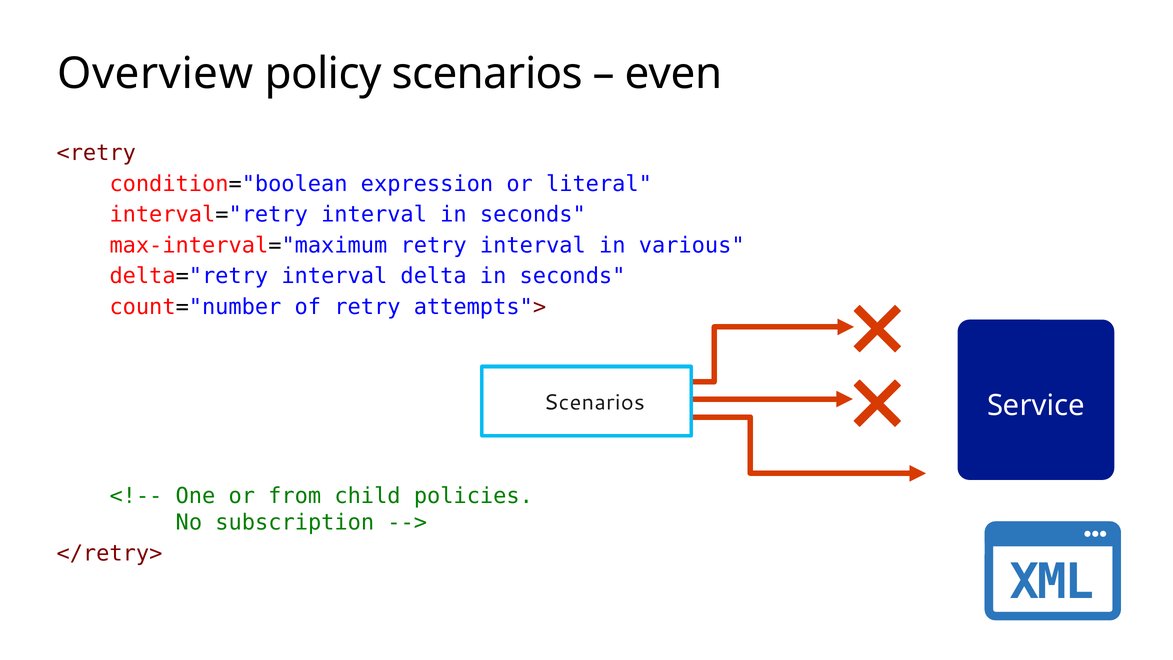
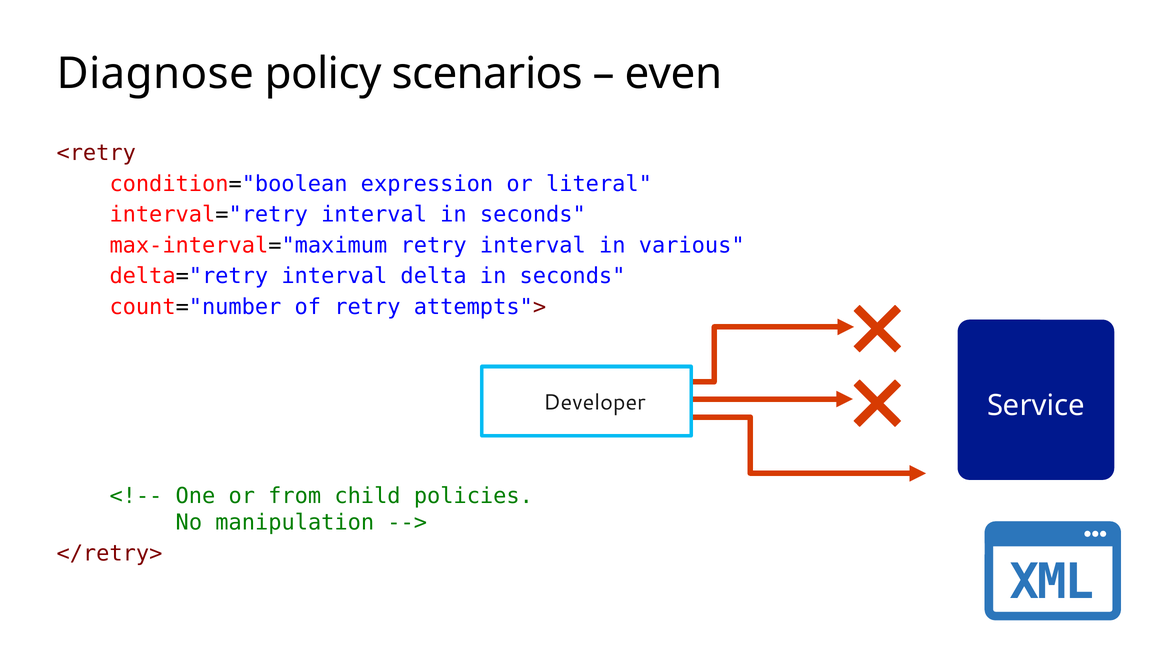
Overview: Overview -> Diagnose
Scenarios at (594, 403): Scenarios -> Developer
subscription: subscription -> manipulation
